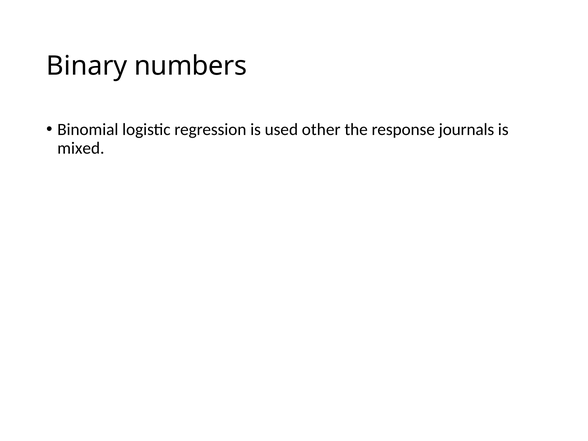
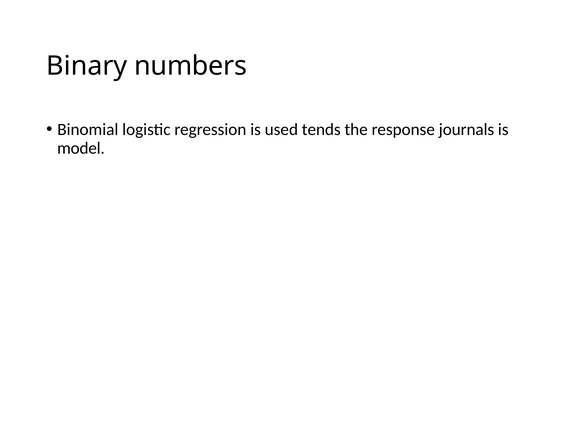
other: other -> tends
mixed: mixed -> model
